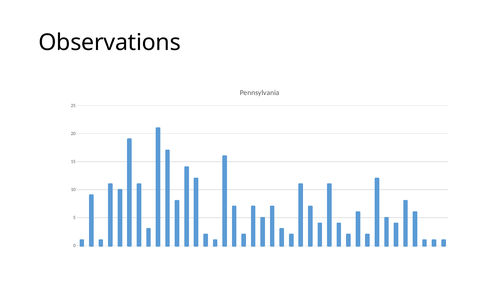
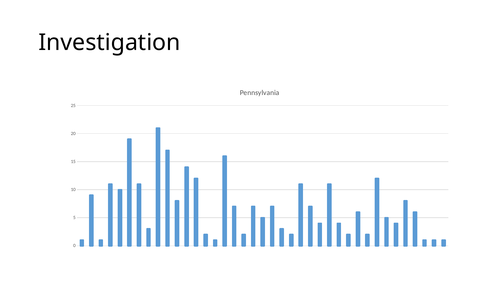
Observations: Observations -> Investigation
